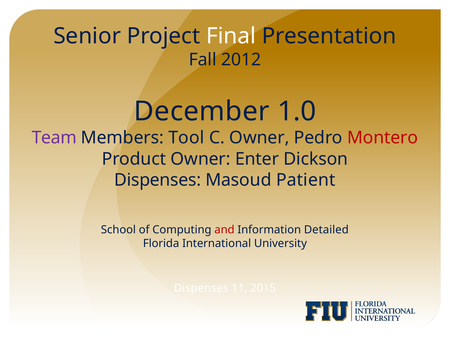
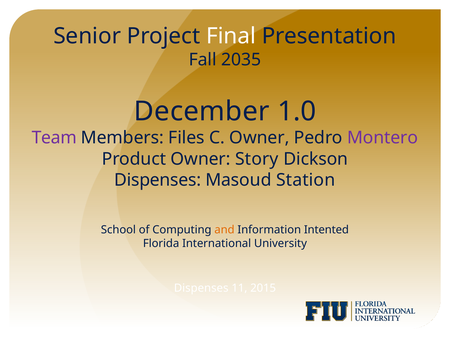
2012: 2012 -> 2035
Tool: Tool -> Files
Montero colour: red -> purple
Enter: Enter -> Story
Patient: Patient -> Station
and colour: red -> orange
Detailed: Detailed -> Intented
